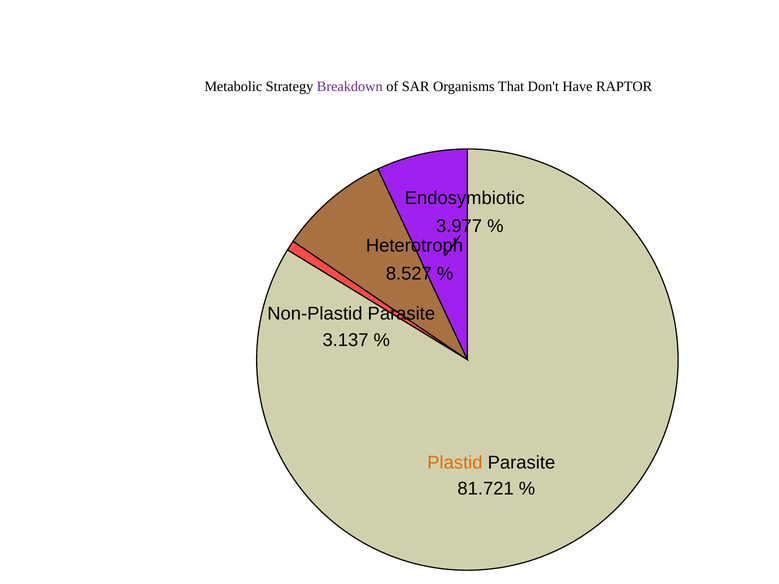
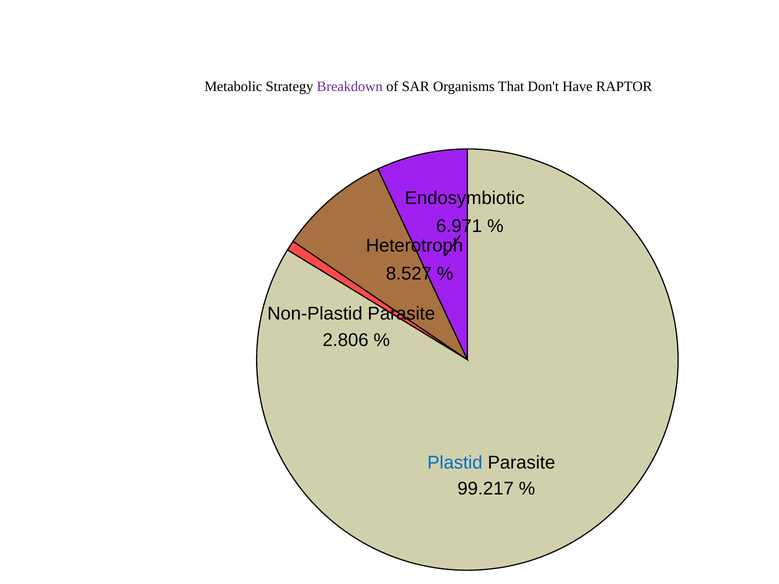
3.977: 3.977 -> 6.971
3.137: 3.137 -> 2.806
Plastid colour: orange -> blue
81.721: 81.721 -> 99.217
